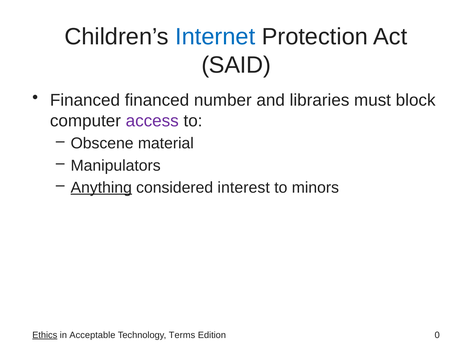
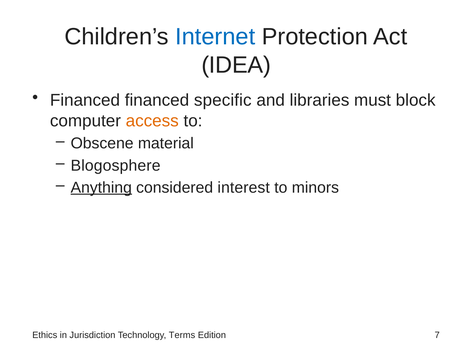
SAID: SAID -> IDEA
number: number -> specific
access colour: purple -> orange
Manipulators: Manipulators -> Blogosphere
Ethics underline: present -> none
Acceptable: Acceptable -> Jurisdiction
0: 0 -> 7
